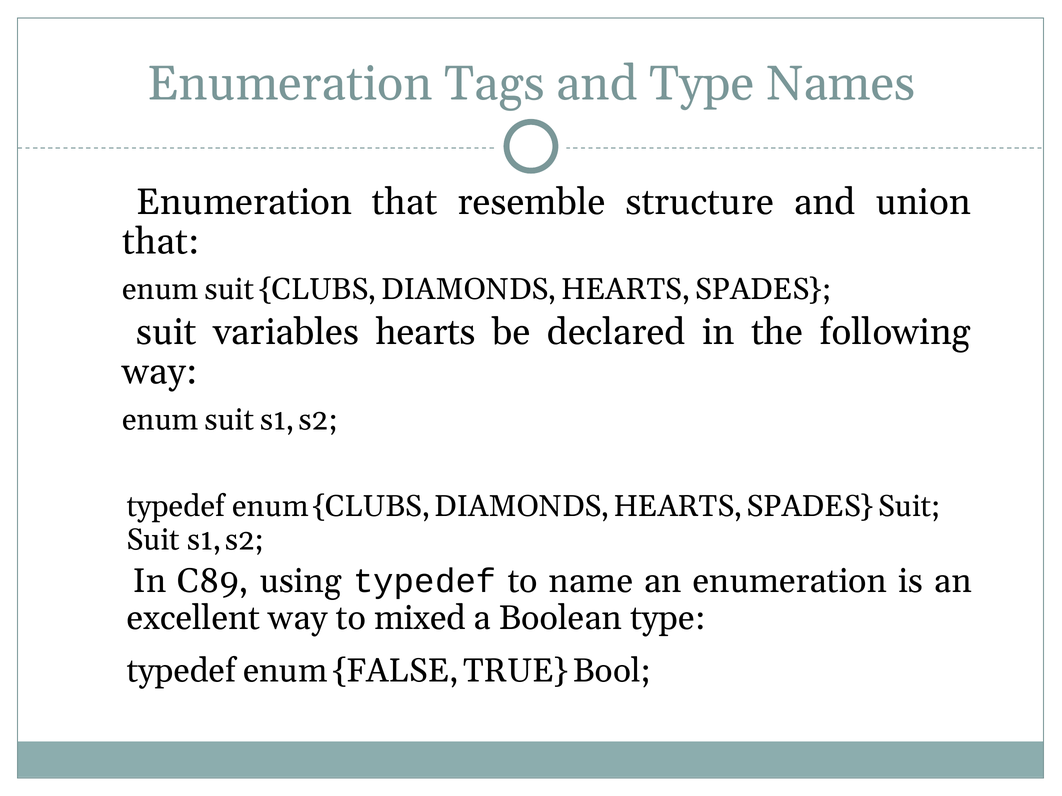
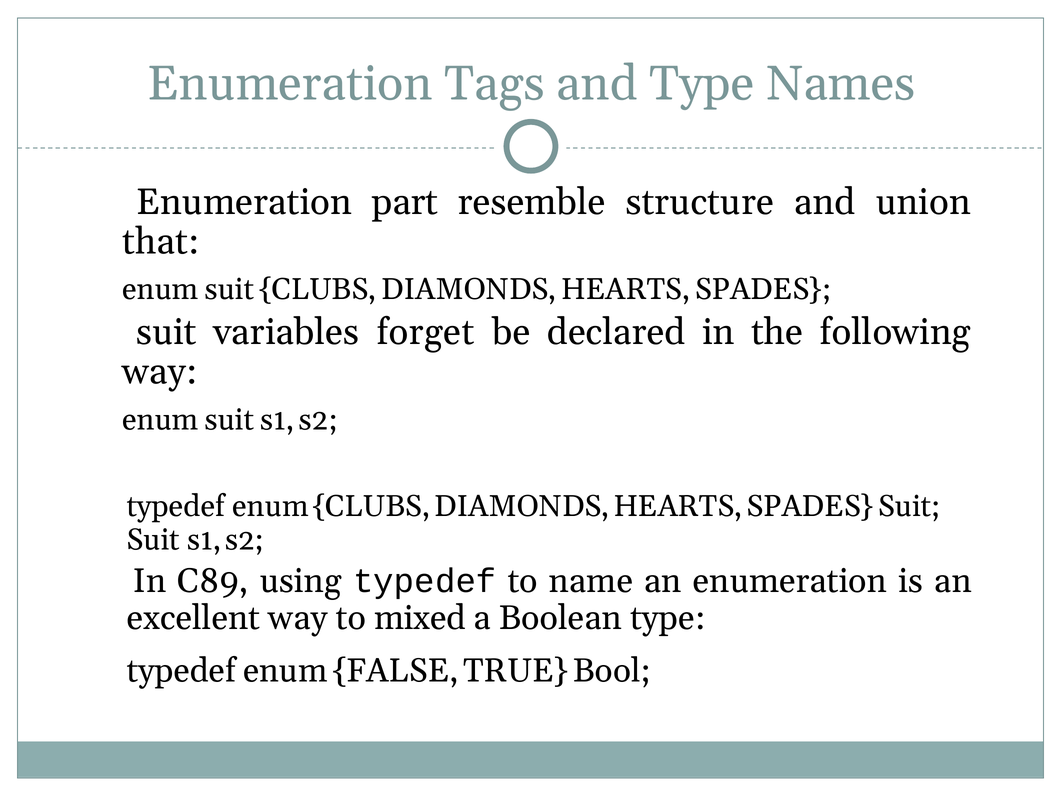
that at (405, 202): that -> part
variables hearts: hearts -> forget
